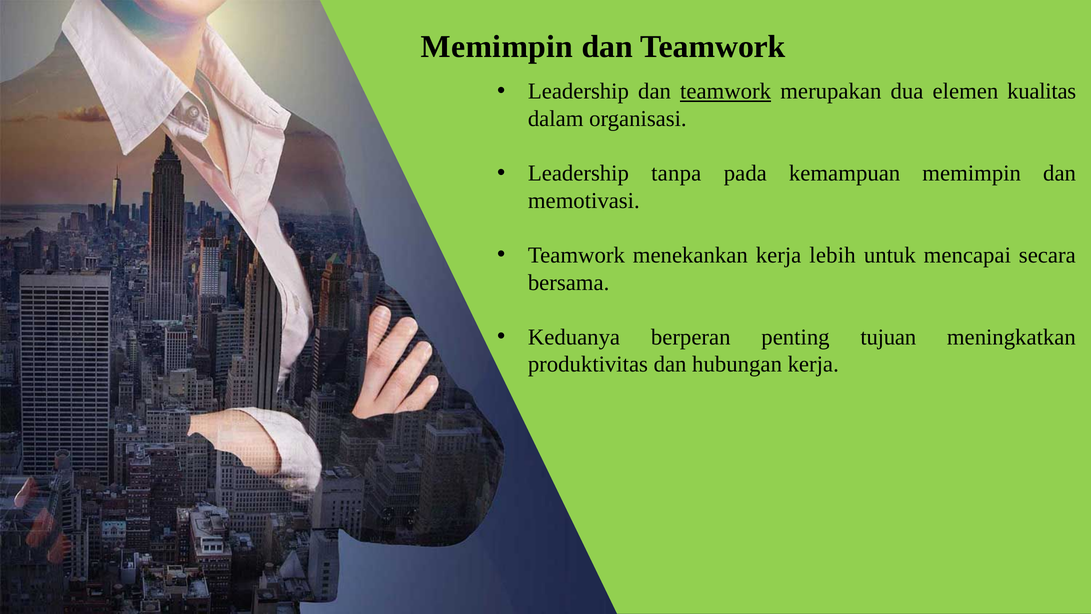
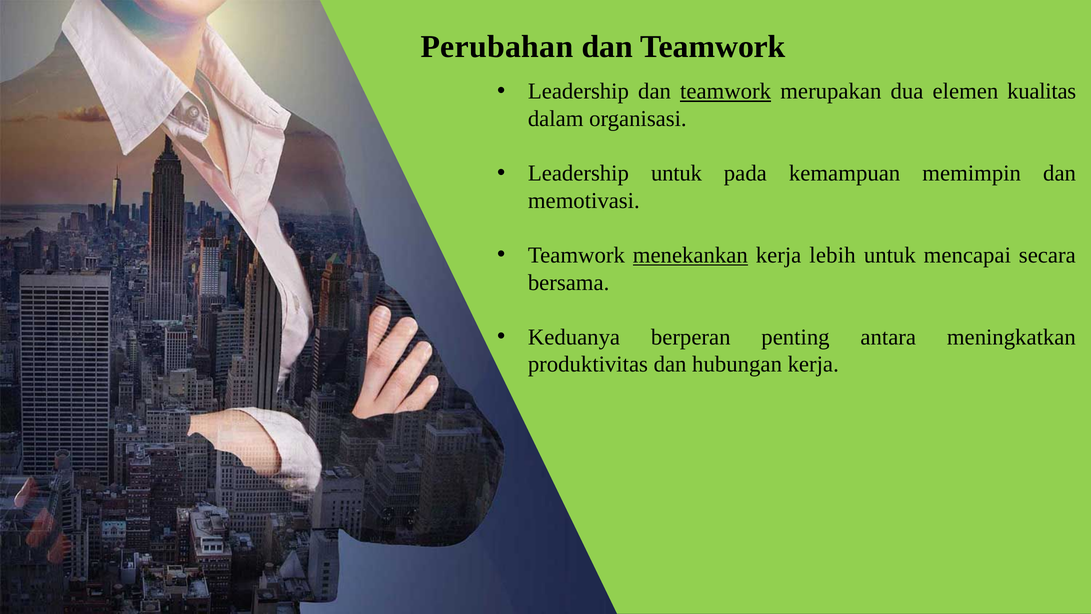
Memimpin at (497, 47): Memimpin -> Perubahan
Leadership tanpa: tanpa -> untuk
menekankan underline: none -> present
tujuan: tujuan -> antara
